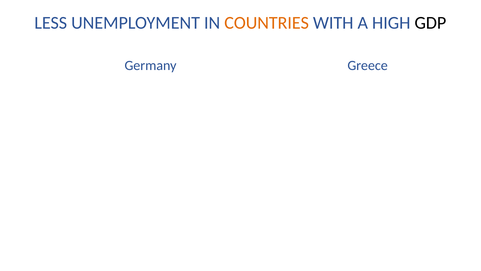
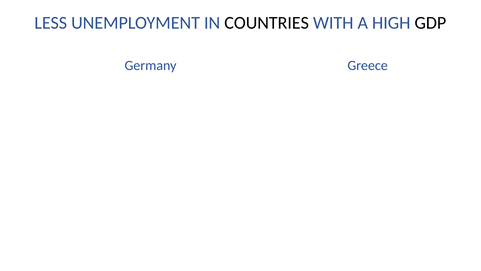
COUNTRIES colour: orange -> black
